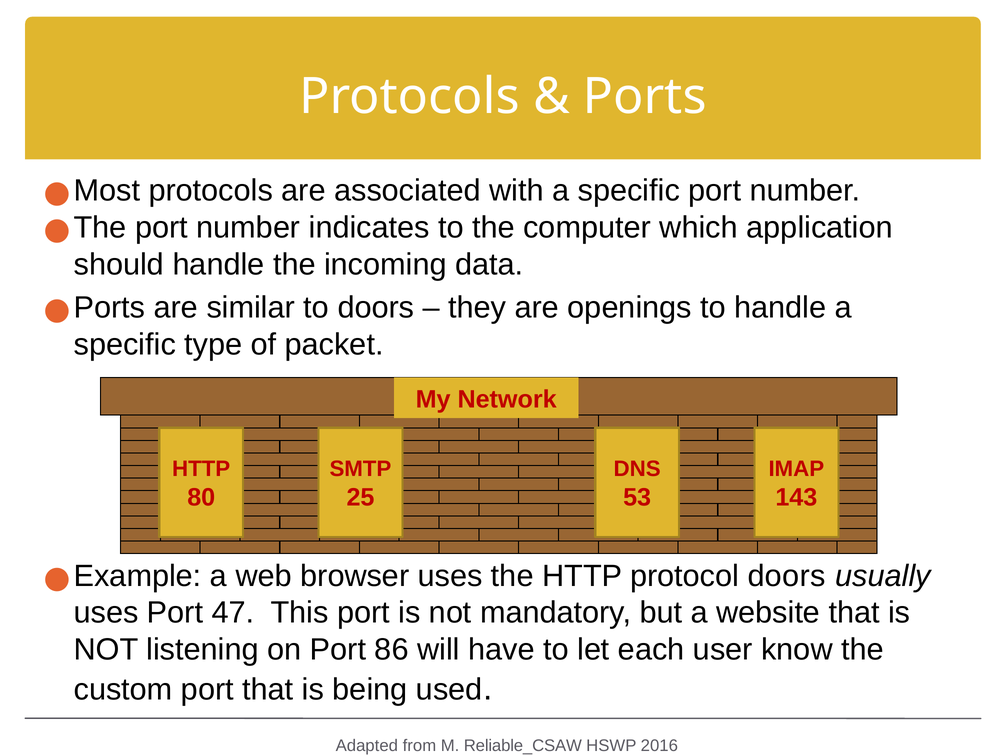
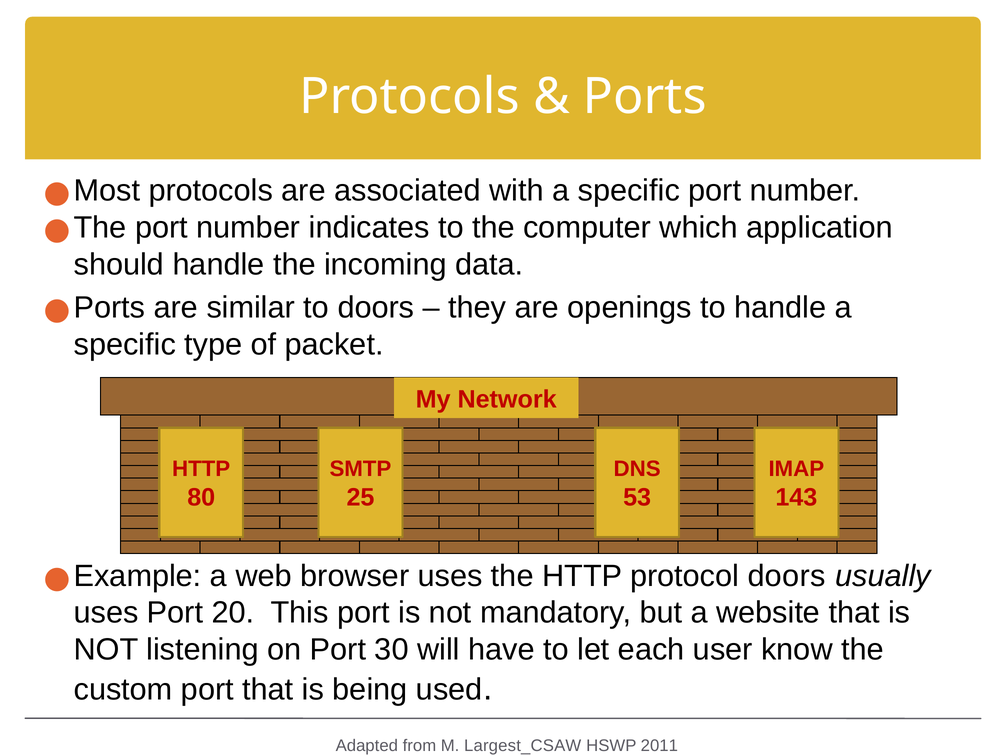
47: 47 -> 20
86: 86 -> 30
Reliable_CSAW: Reliable_CSAW -> Largest_CSAW
2016: 2016 -> 2011
